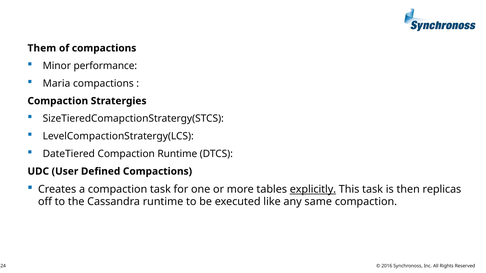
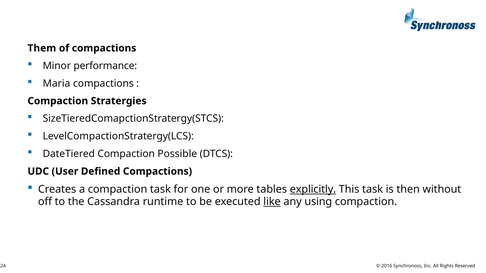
Compaction Runtime: Runtime -> Possible
replicas: replicas -> without
like underline: none -> present
same: same -> using
